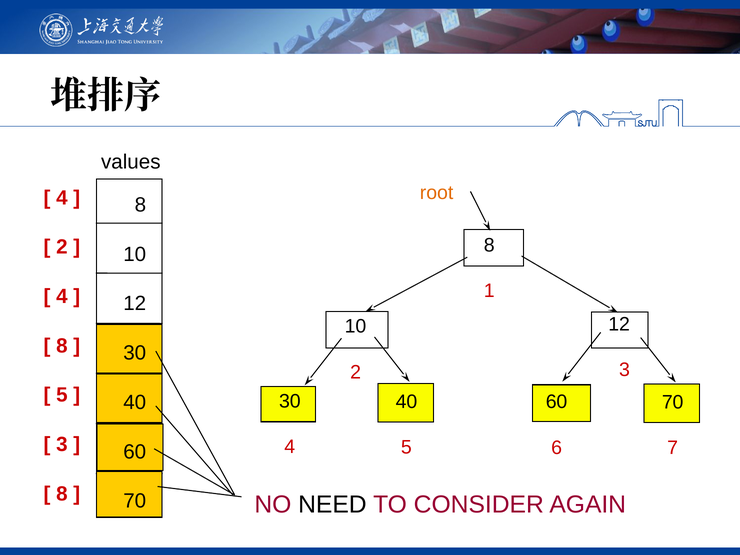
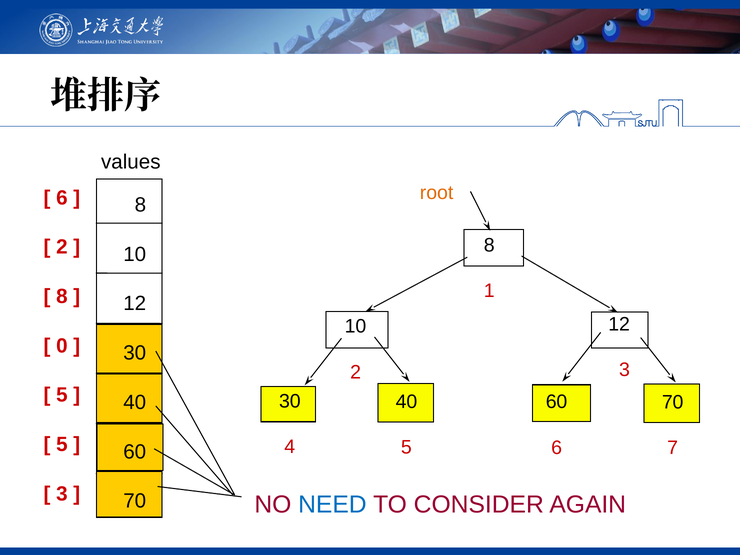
4 at (62, 198): 4 -> 6
4 at (62, 296): 4 -> 8
8 at (62, 346): 8 -> 0
3 at (62, 445): 3 -> 5
8 at (62, 494): 8 -> 3
NEED colour: black -> blue
